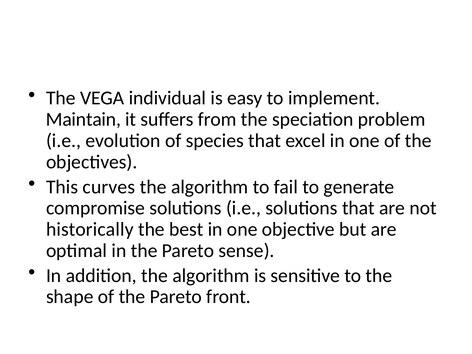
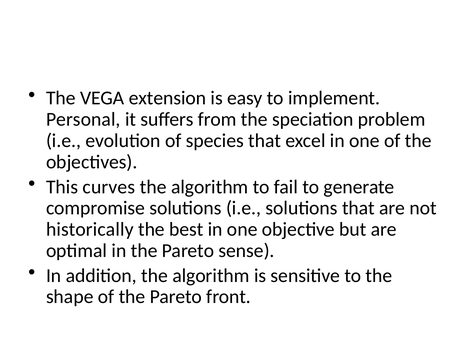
individual: individual -> extension
Maintain: Maintain -> Personal
